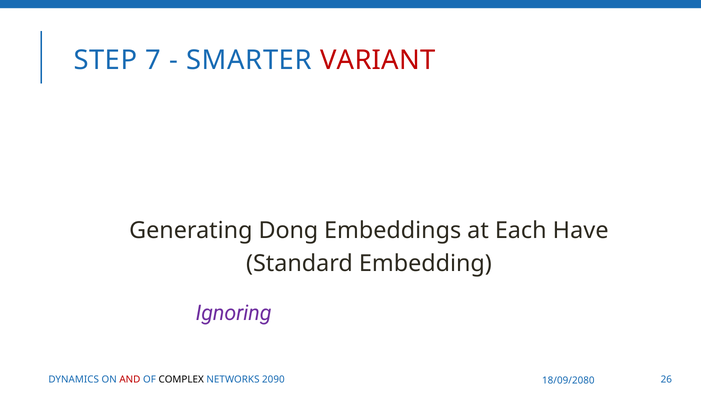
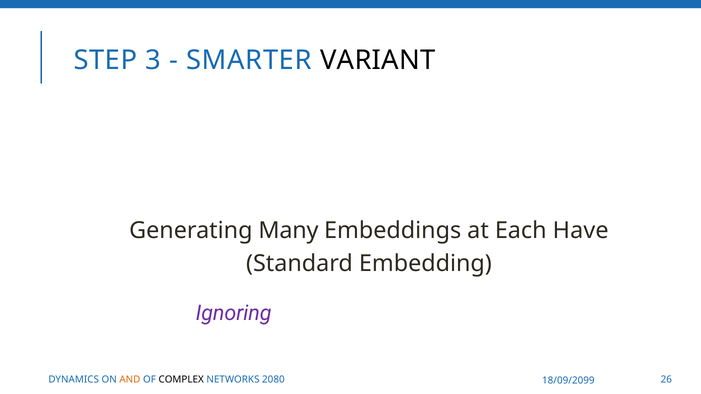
7: 7 -> 3
VARIANT colour: red -> black
Dong: Dong -> Many
AND colour: red -> orange
2090: 2090 -> 2080
18/09/2080: 18/09/2080 -> 18/09/2099
